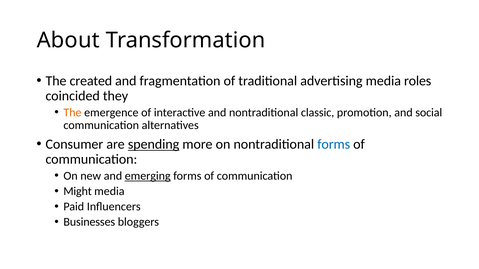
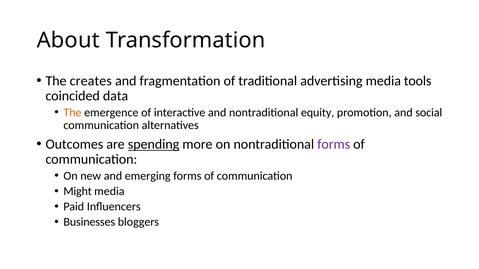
created: created -> creates
roles: roles -> tools
they: they -> data
classic: classic -> equity
Consumer: Consumer -> Outcomes
forms at (334, 145) colour: blue -> purple
emerging underline: present -> none
